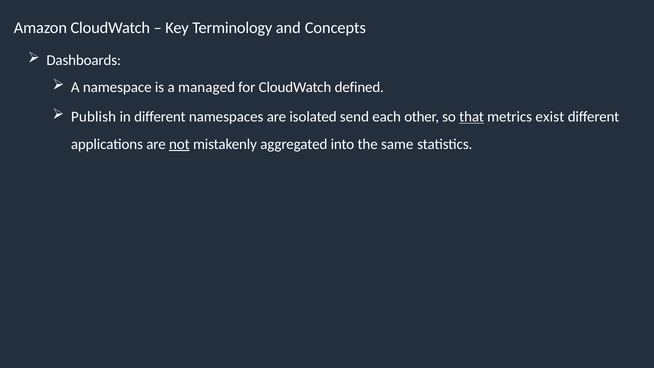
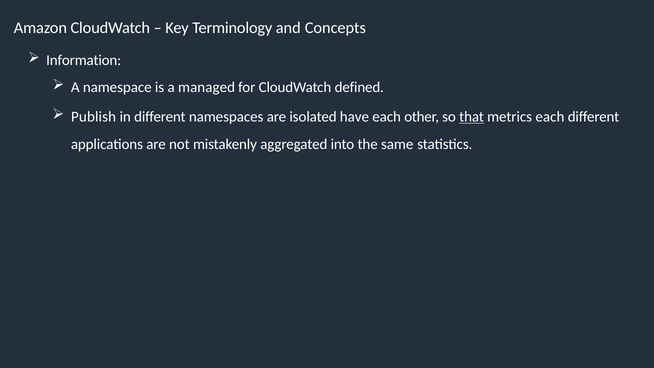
Dashboards: Dashboards -> Information
send: send -> have
metrics exist: exist -> each
not underline: present -> none
